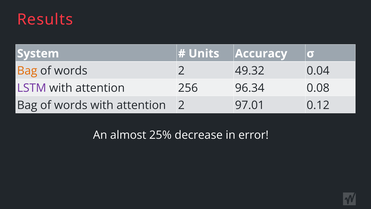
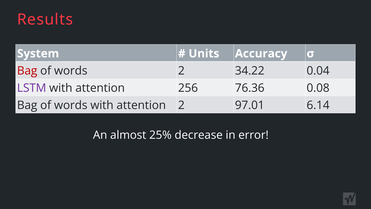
Bag at (27, 71) colour: orange -> red
49.32: 49.32 -> 34.22
96.34: 96.34 -> 76.36
0.12: 0.12 -> 6.14
